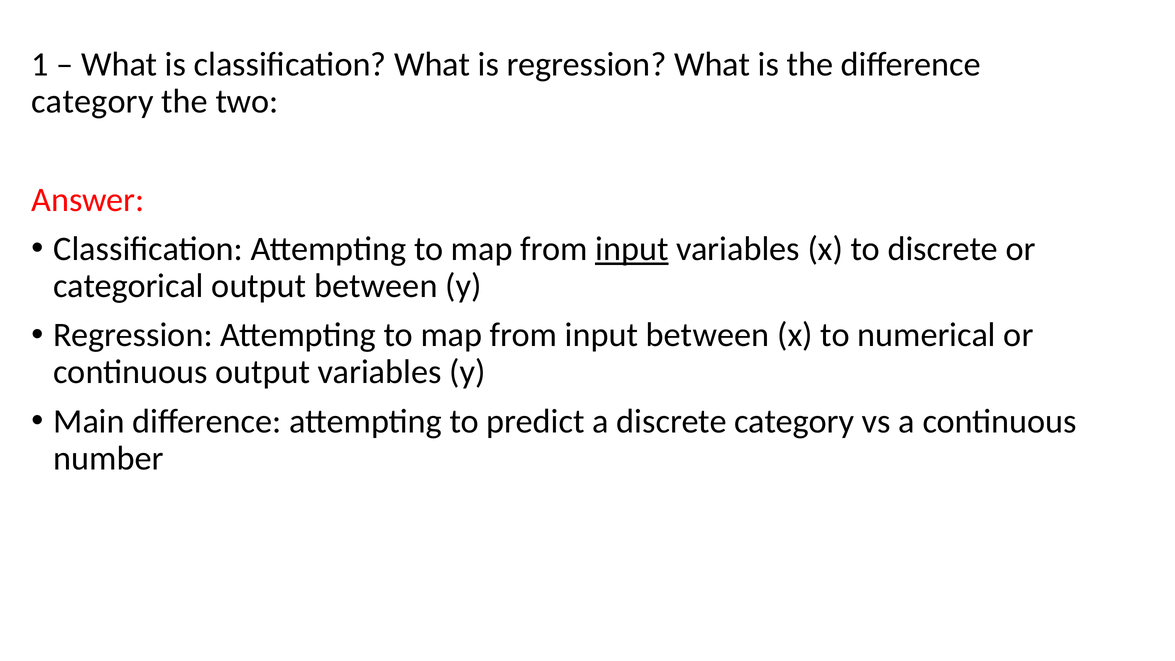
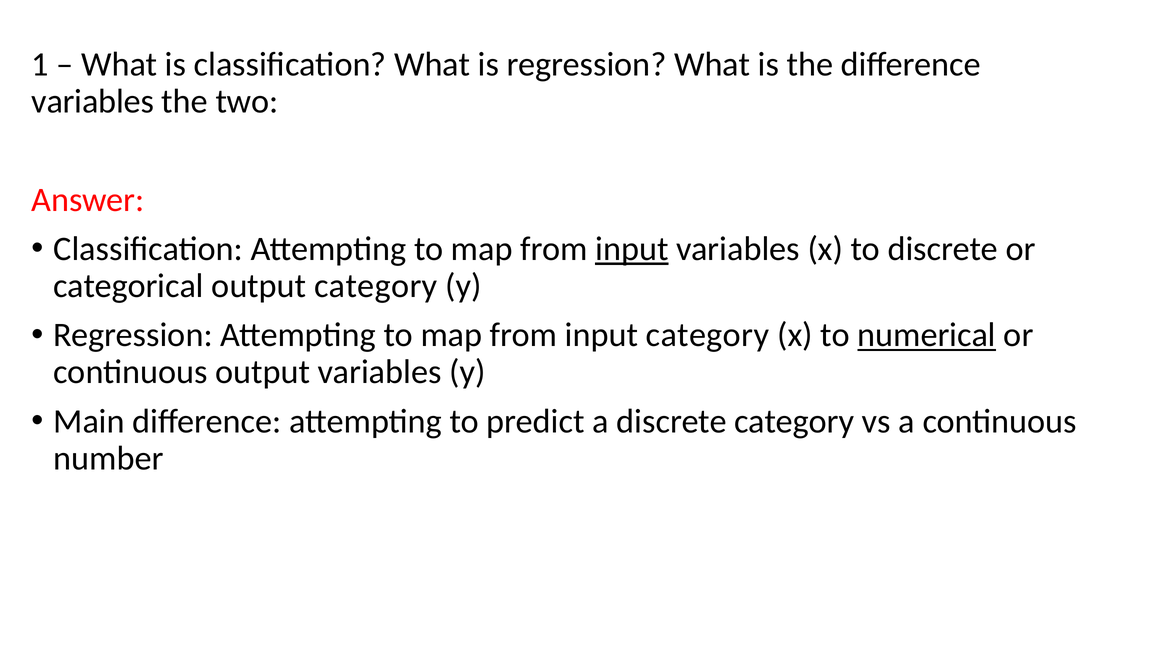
category at (92, 101): category -> variables
output between: between -> category
input between: between -> category
numerical underline: none -> present
